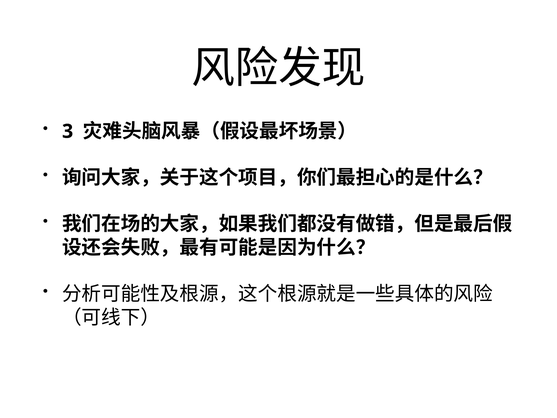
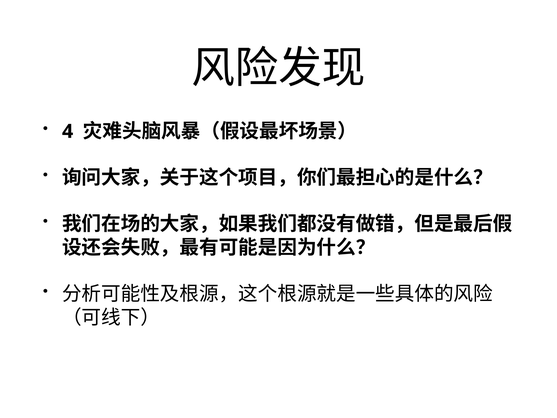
3: 3 -> 4
